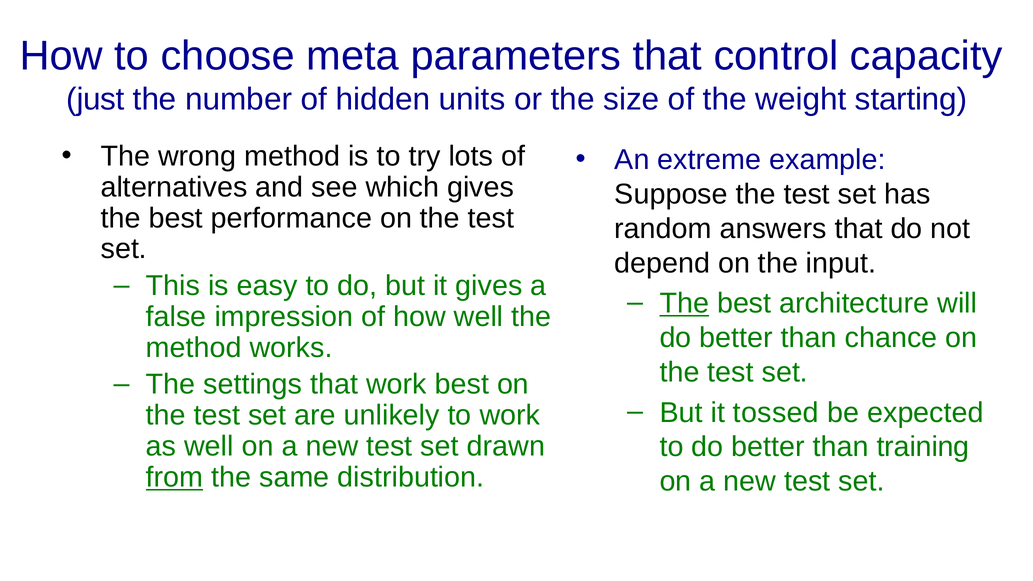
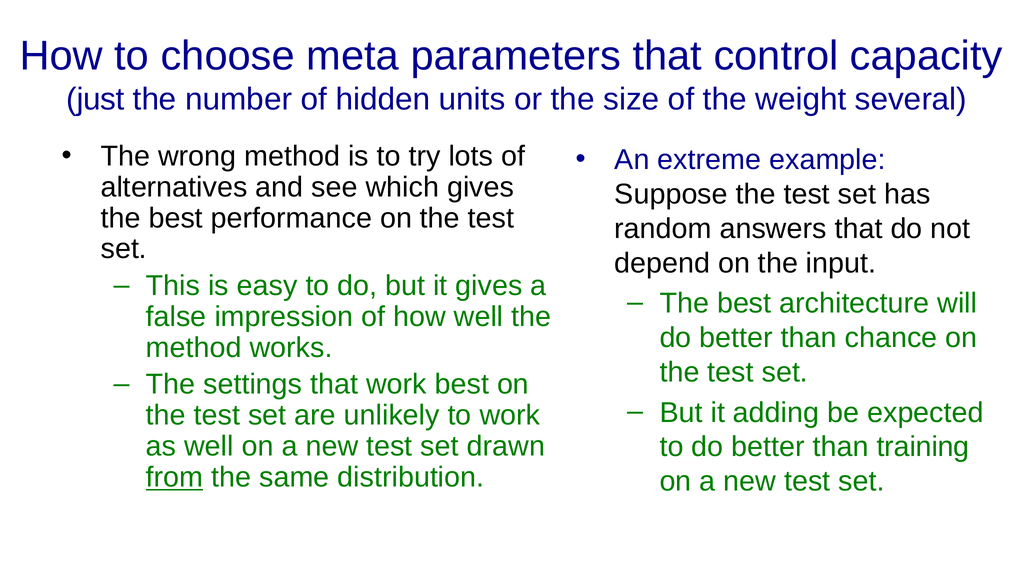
starting: starting -> several
The at (684, 304) underline: present -> none
tossed: tossed -> adding
